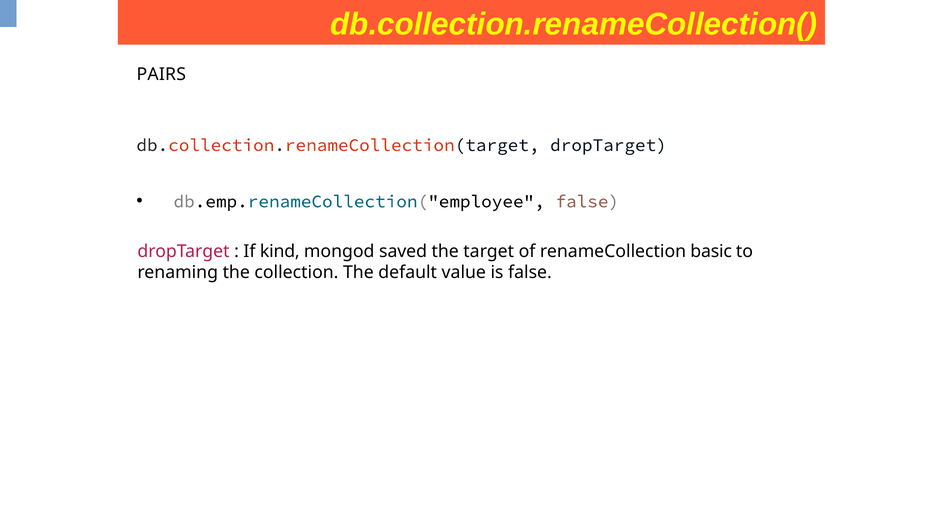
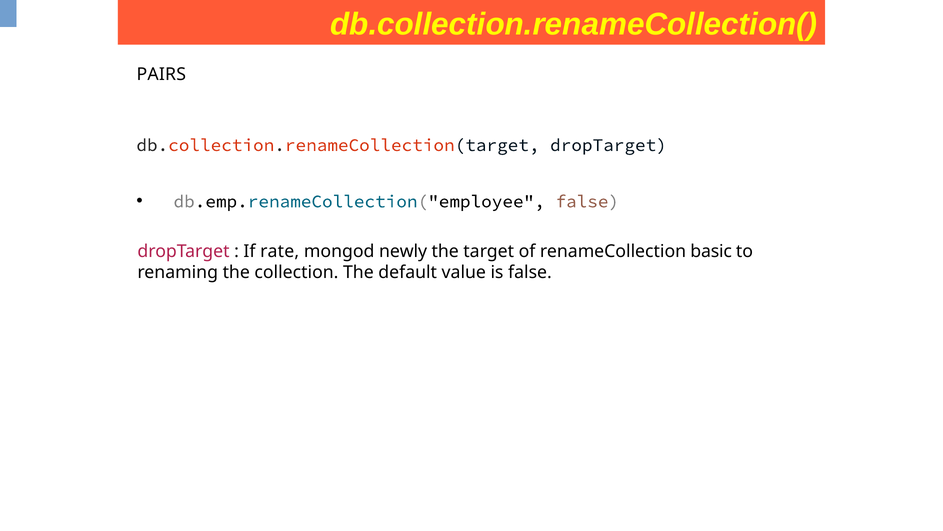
kind: kind -> rate
saved: saved -> newly
